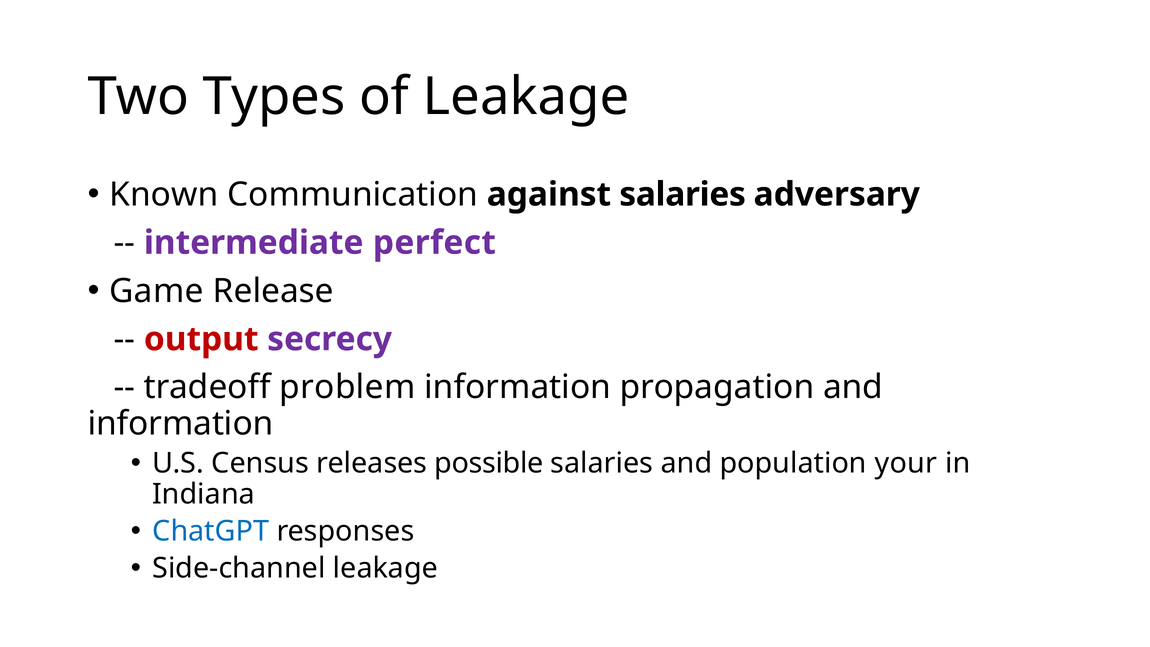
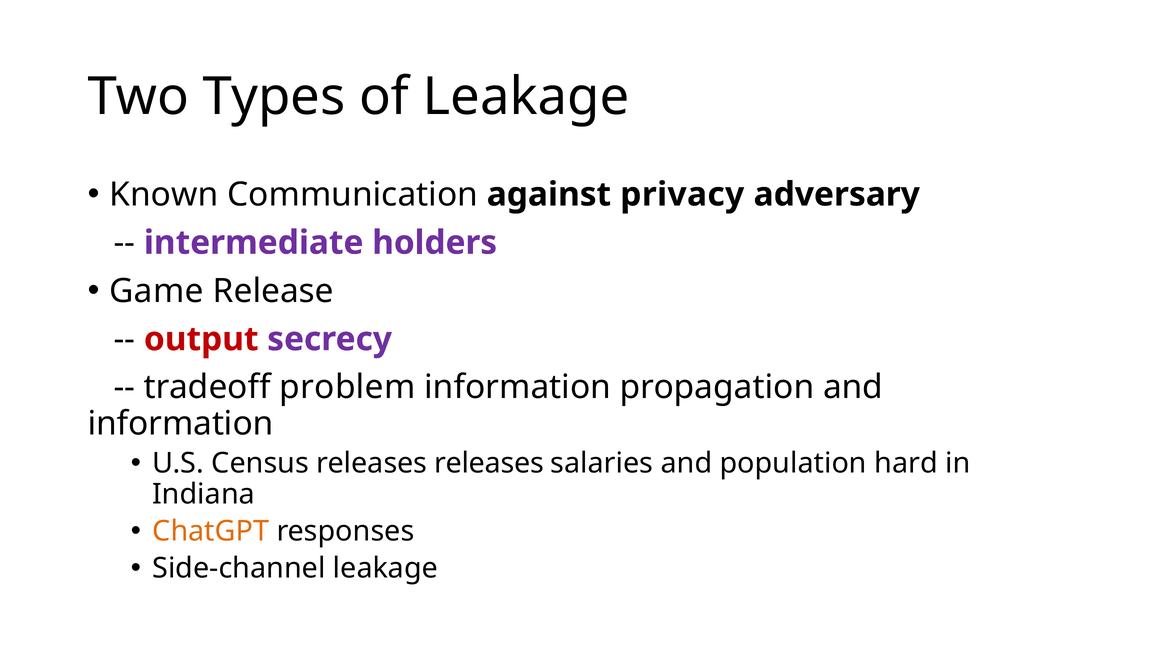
against salaries: salaries -> privacy
perfect: perfect -> holders
releases possible: possible -> releases
your: your -> hard
ChatGPT colour: blue -> orange
